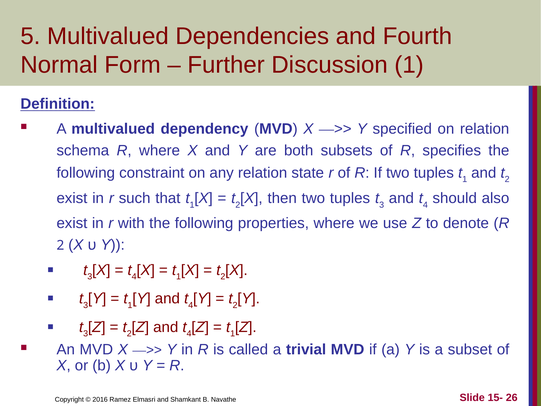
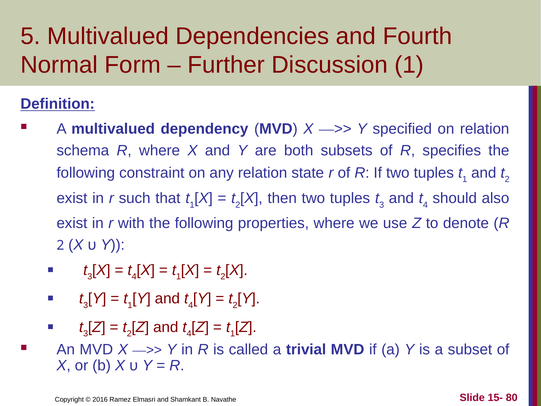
26: 26 -> 80
